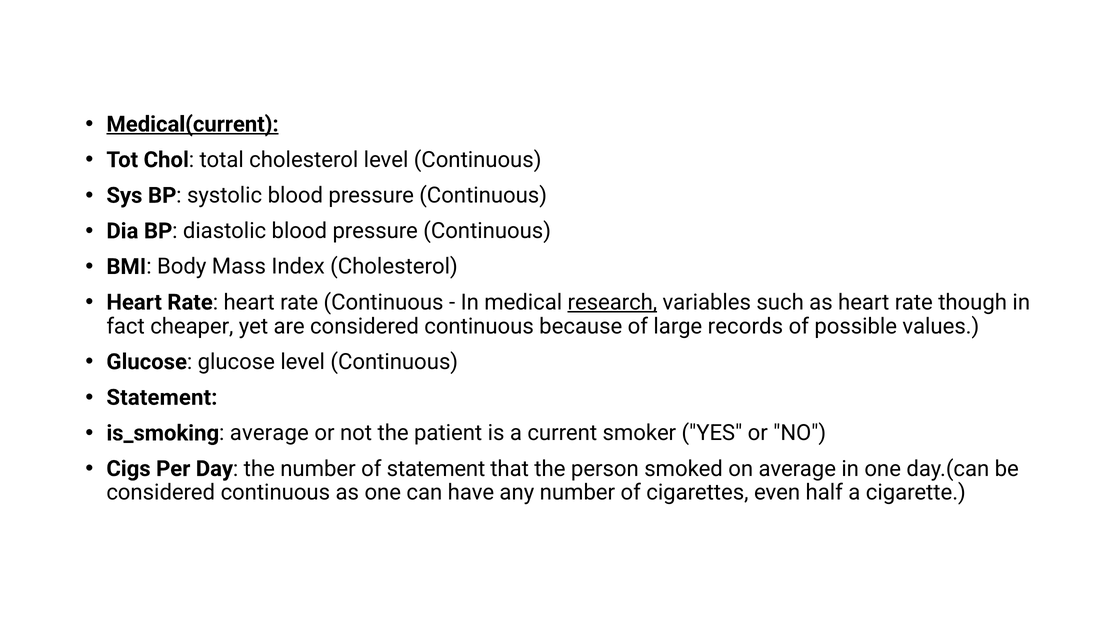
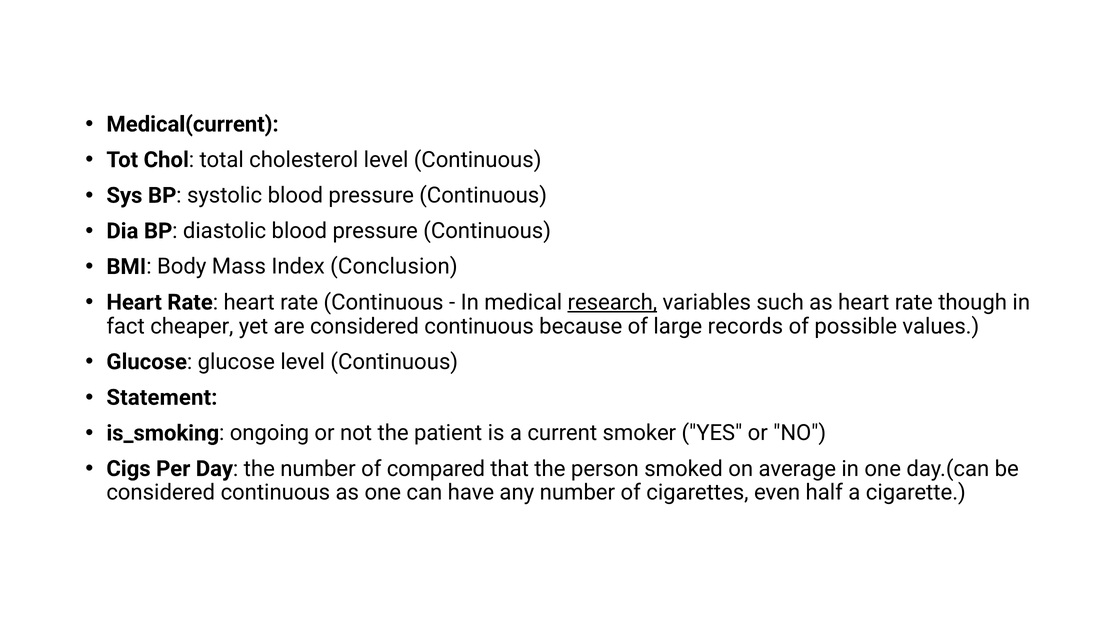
Medical(current underline: present -> none
Index Cholesterol: Cholesterol -> Conclusion
is_smoking average: average -> ongoing
of statement: statement -> compared
